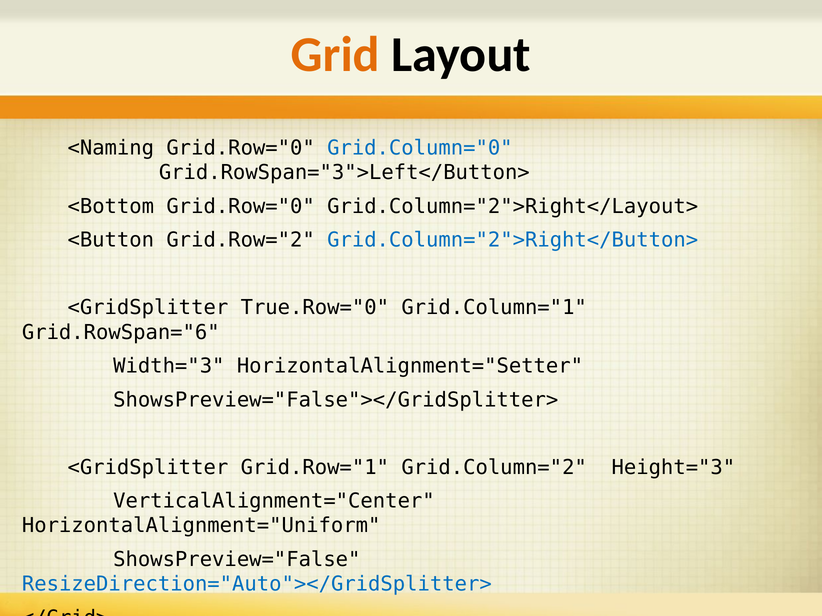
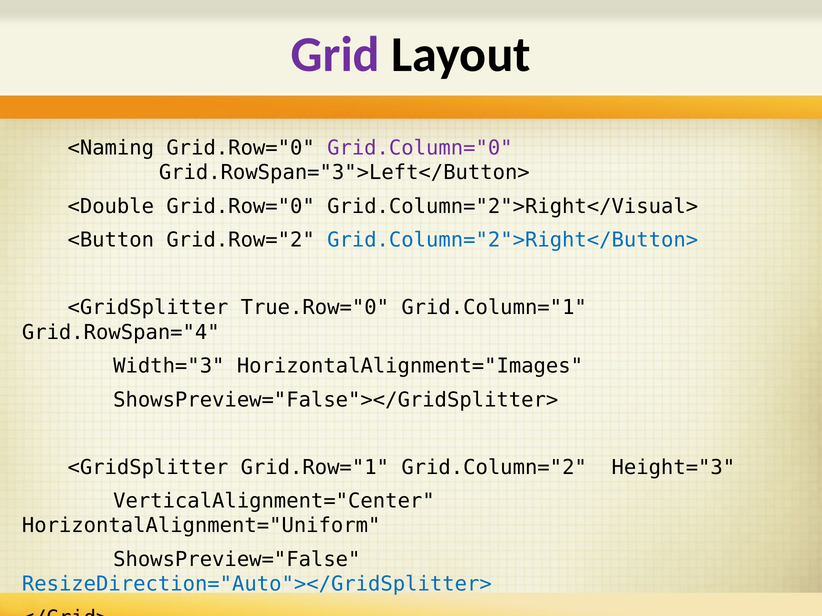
Grid colour: orange -> purple
Grid.Column="0 colour: blue -> purple
<Bottom: <Bottom -> <Double
Grid.Column="2">Right</Layout>: Grid.Column="2">Right</Layout> -> Grid.Column="2">Right</Visual>
Grid.RowSpan="6: Grid.RowSpan="6 -> Grid.RowSpan="4
HorizontalAlignment="Setter: HorizontalAlignment="Setter -> HorizontalAlignment="Images
